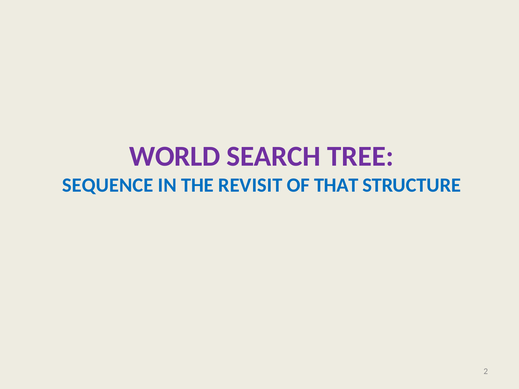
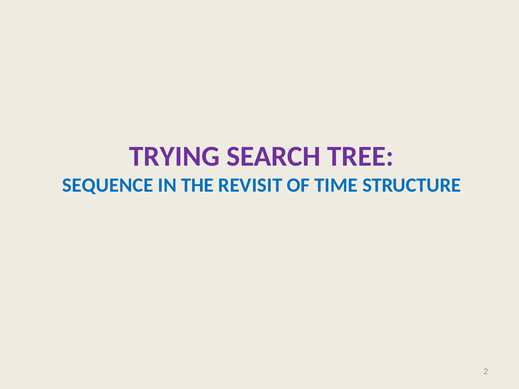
WORLD: WORLD -> TRYING
THAT: THAT -> TIME
